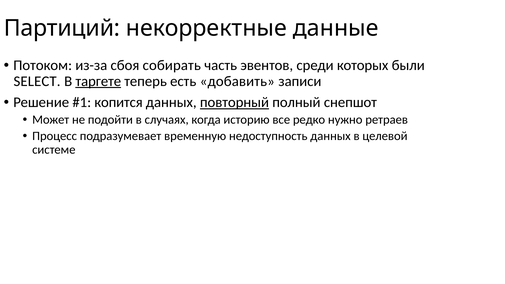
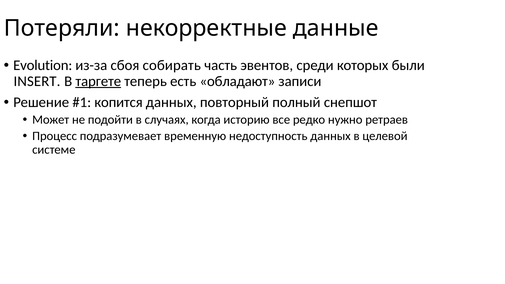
Партиций: Партиций -> Потеряли
Потоком: Потоком -> Evolution
SELECT: SELECT -> INSERT
добавить: добавить -> обладают
повторный underline: present -> none
